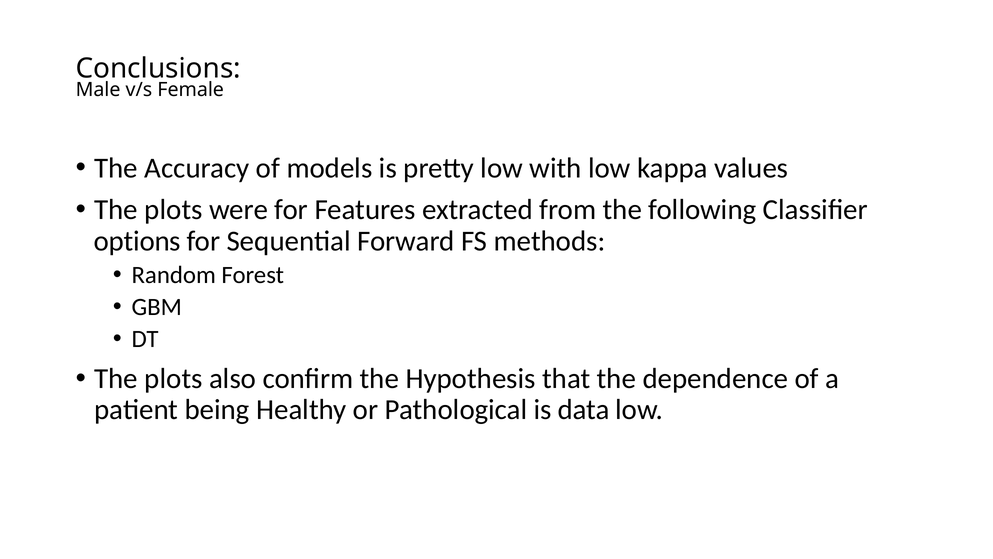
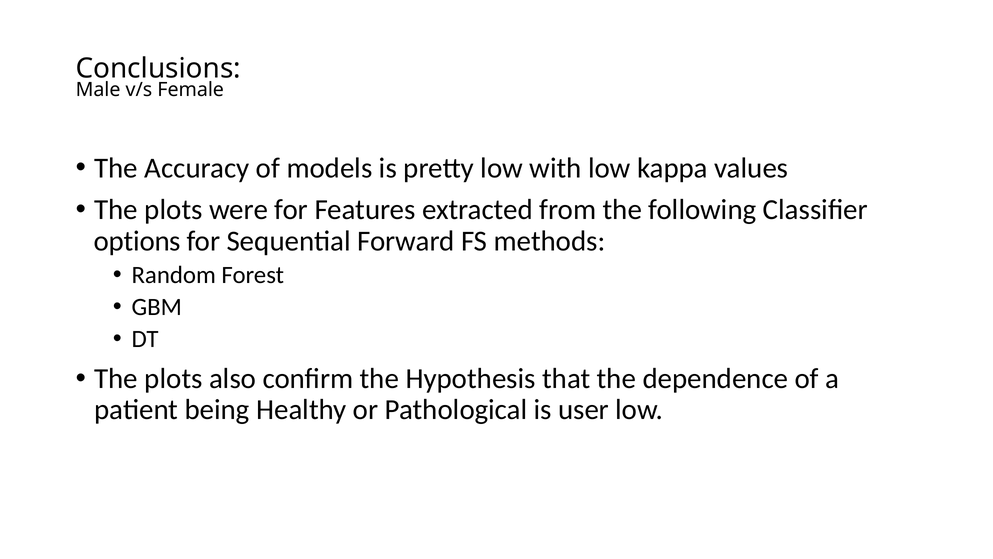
data: data -> user
